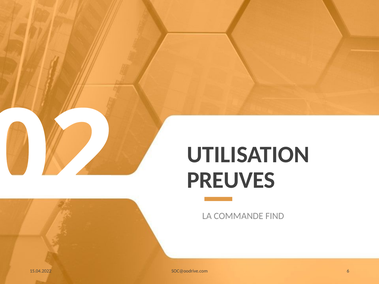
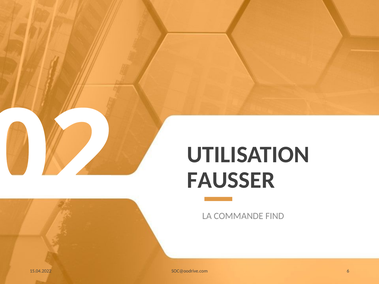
PREUVES: PREUVES -> FAUSSER
